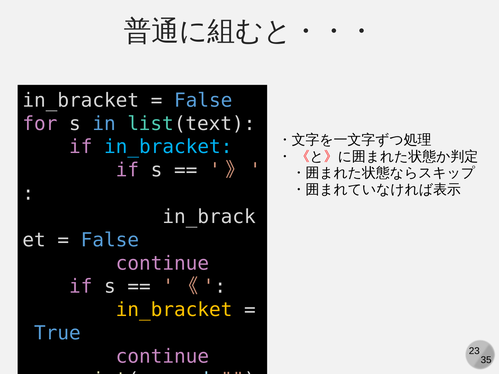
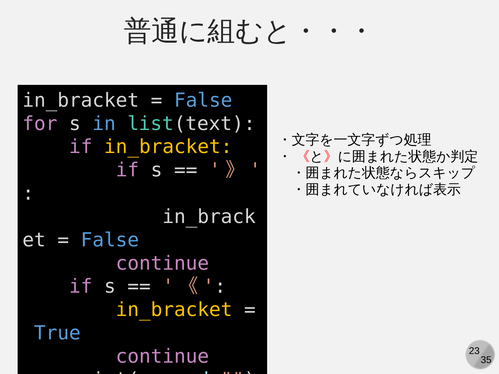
in_bracket at (168, 147) colour: light blue -> yellow
